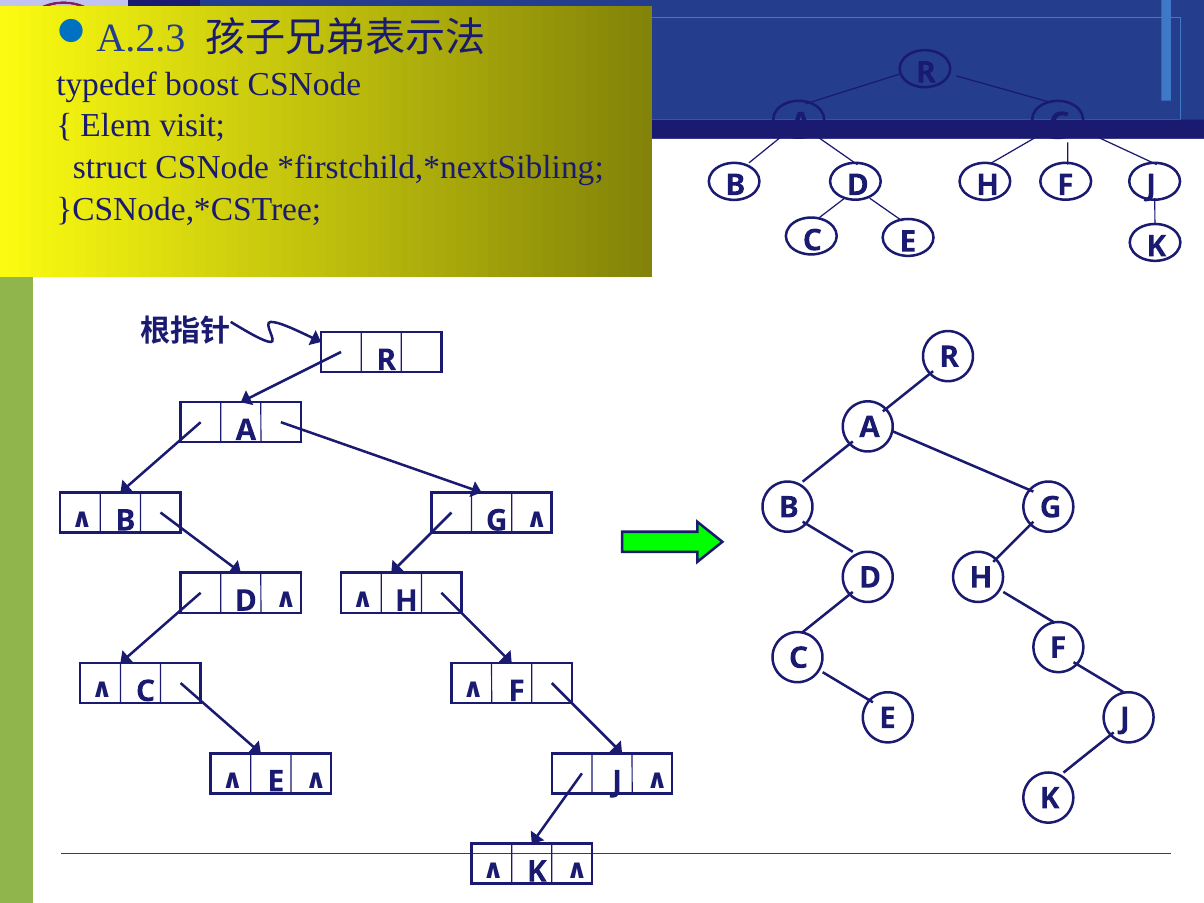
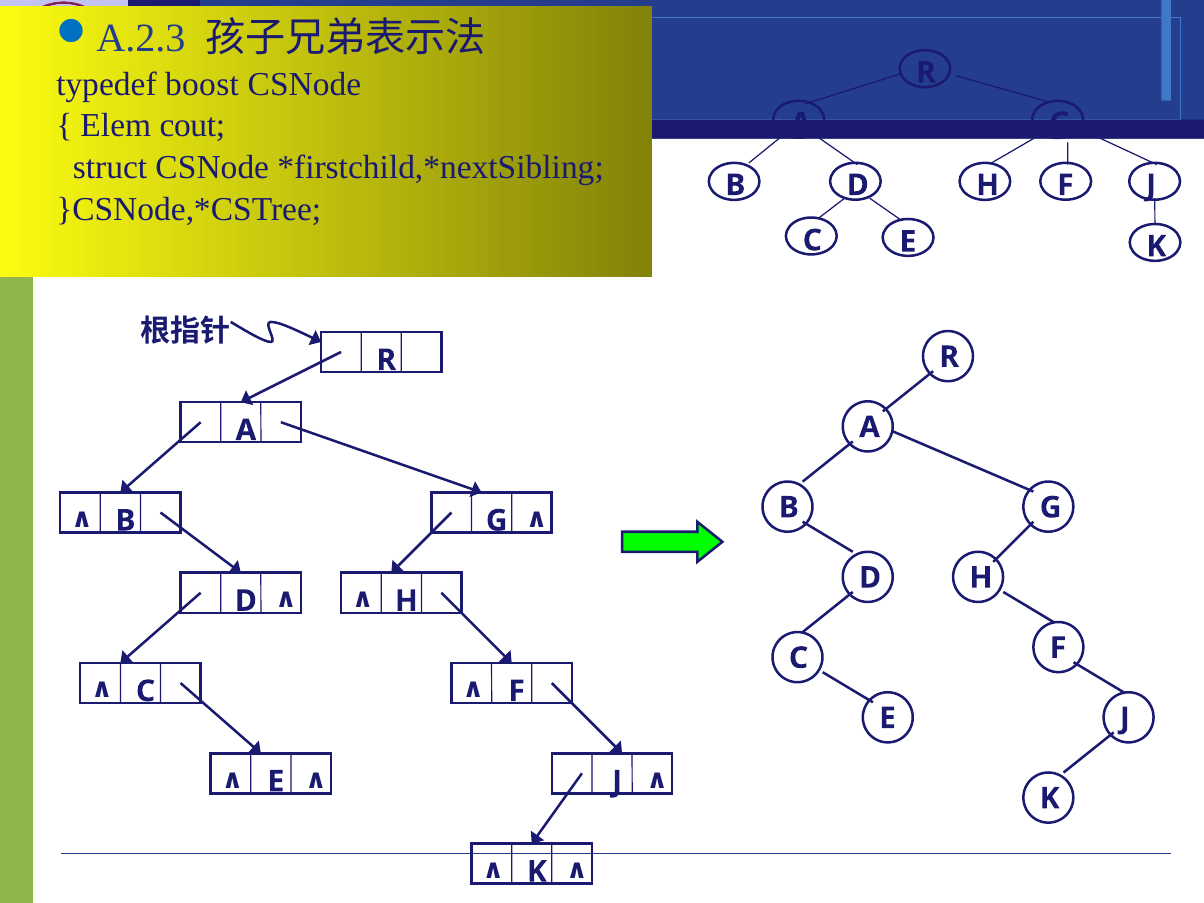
visit: visit -> cout
